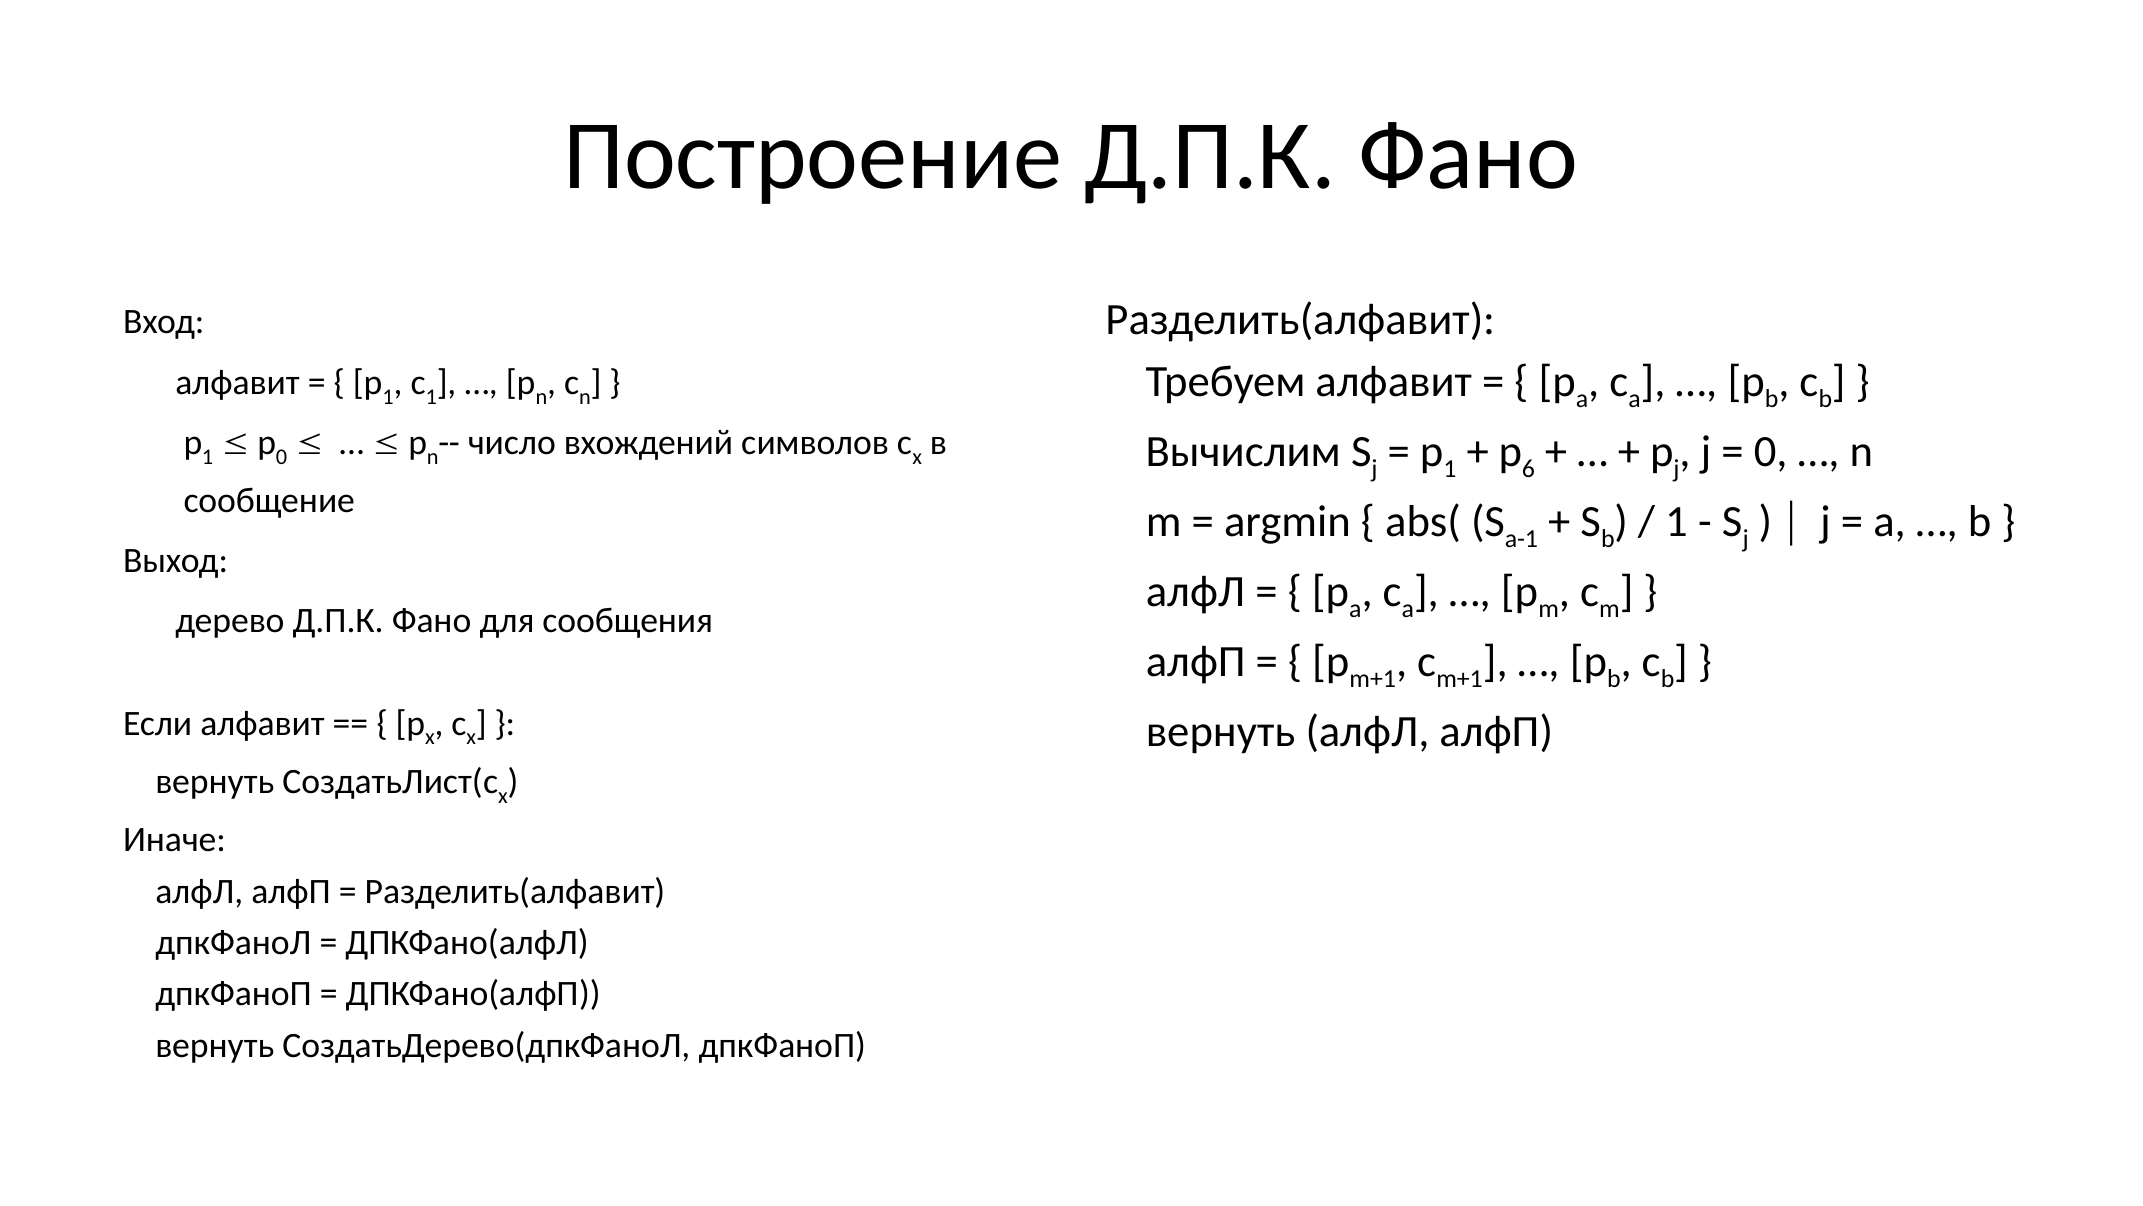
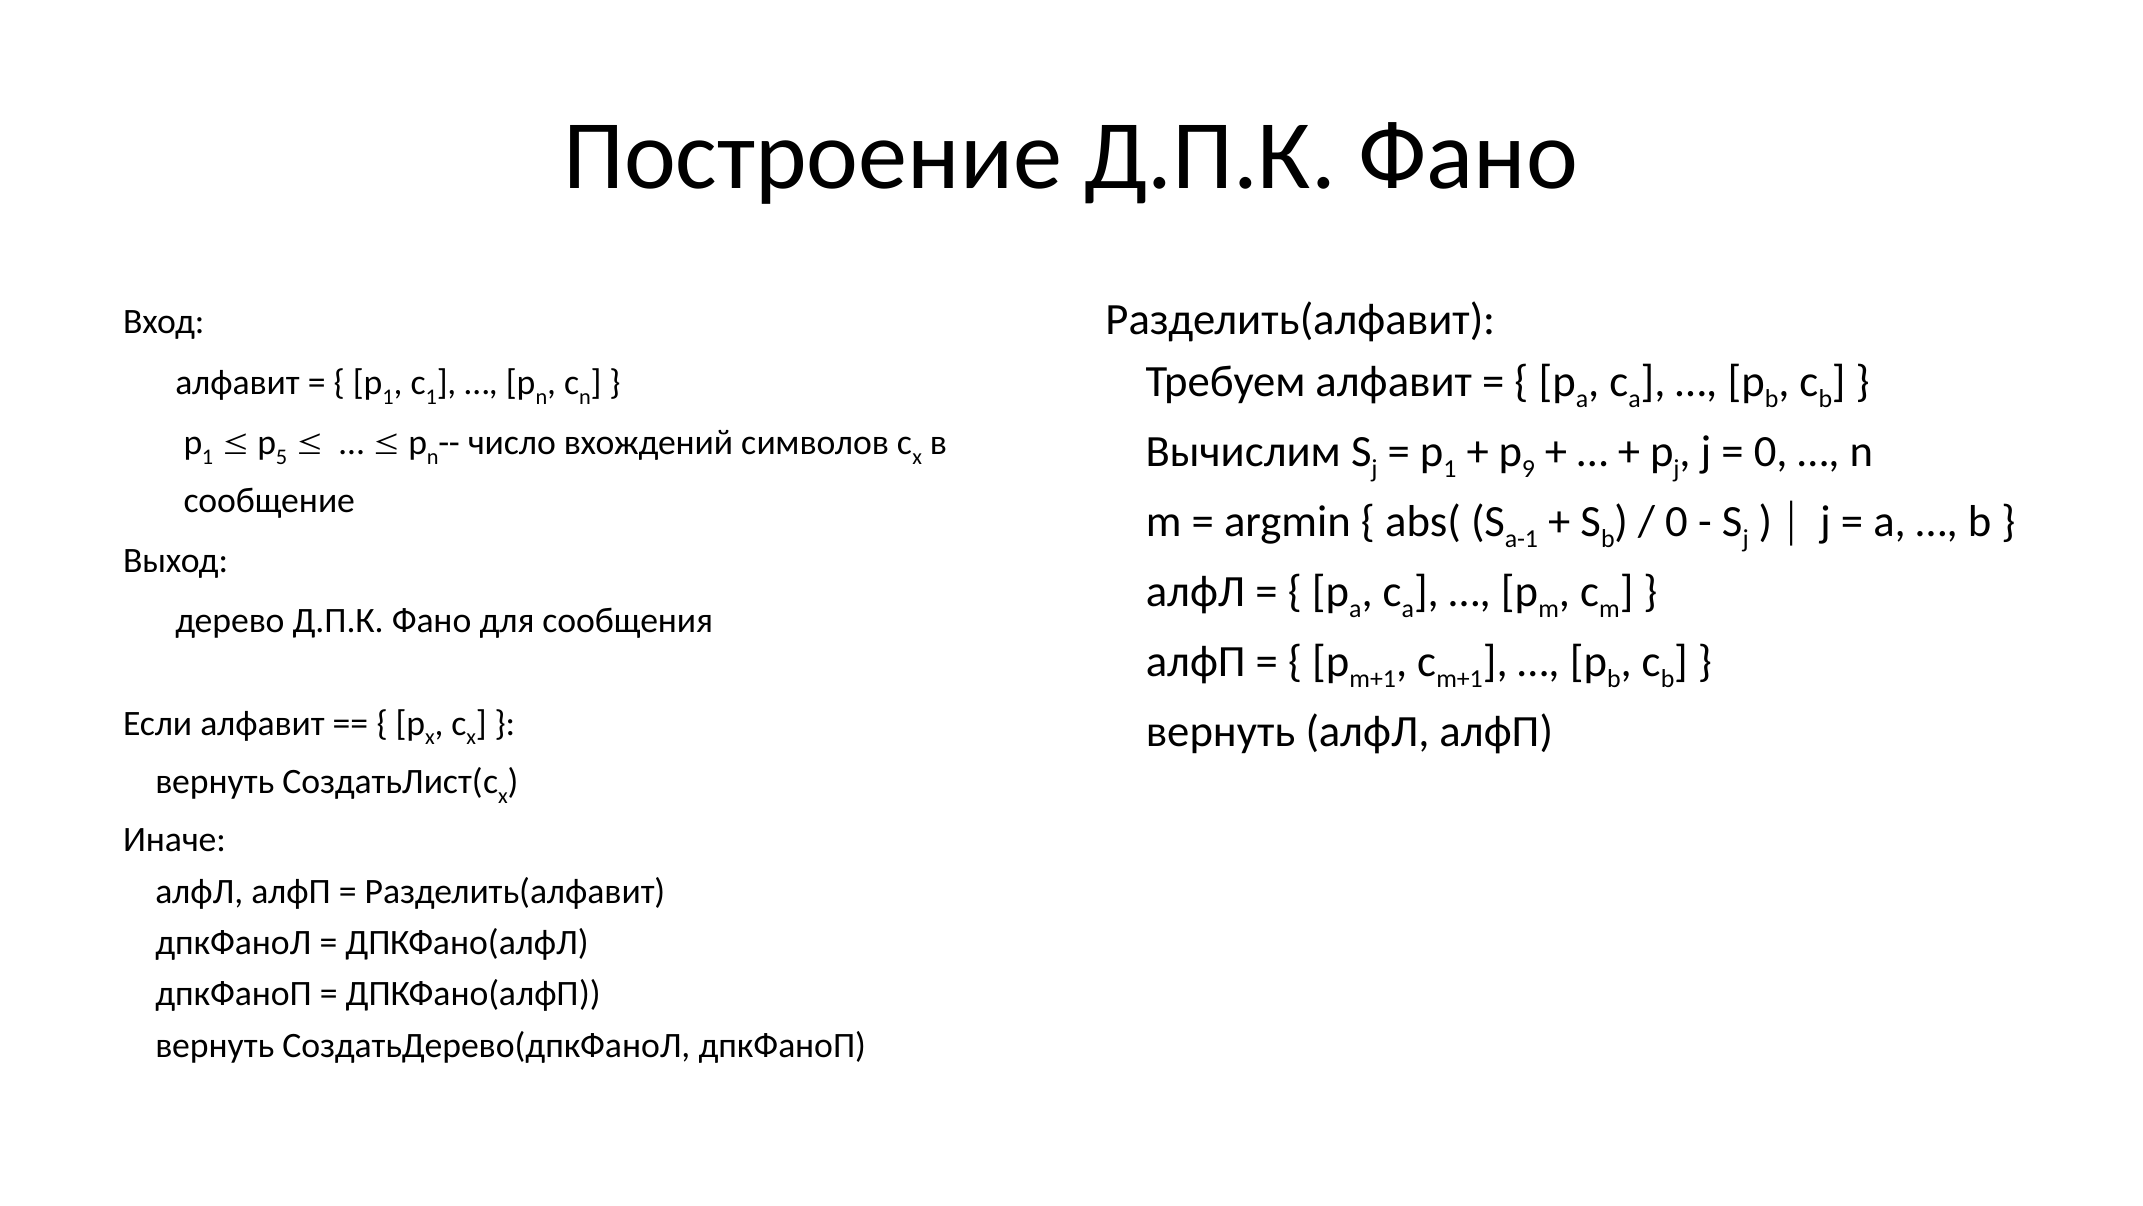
0 at (282, 457): 0 -> 5
6: 6 -> 9
1 at (1677, 522): 1 -> 0
